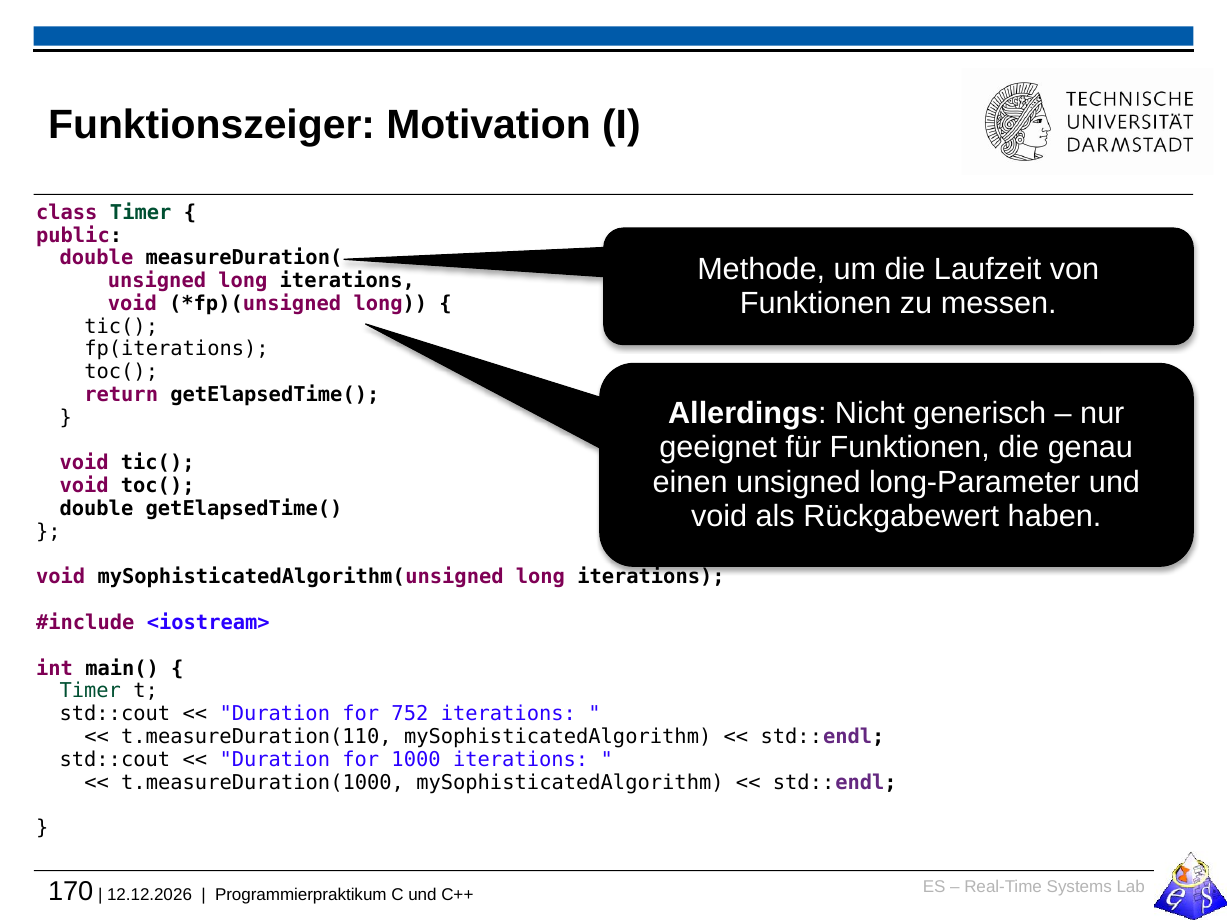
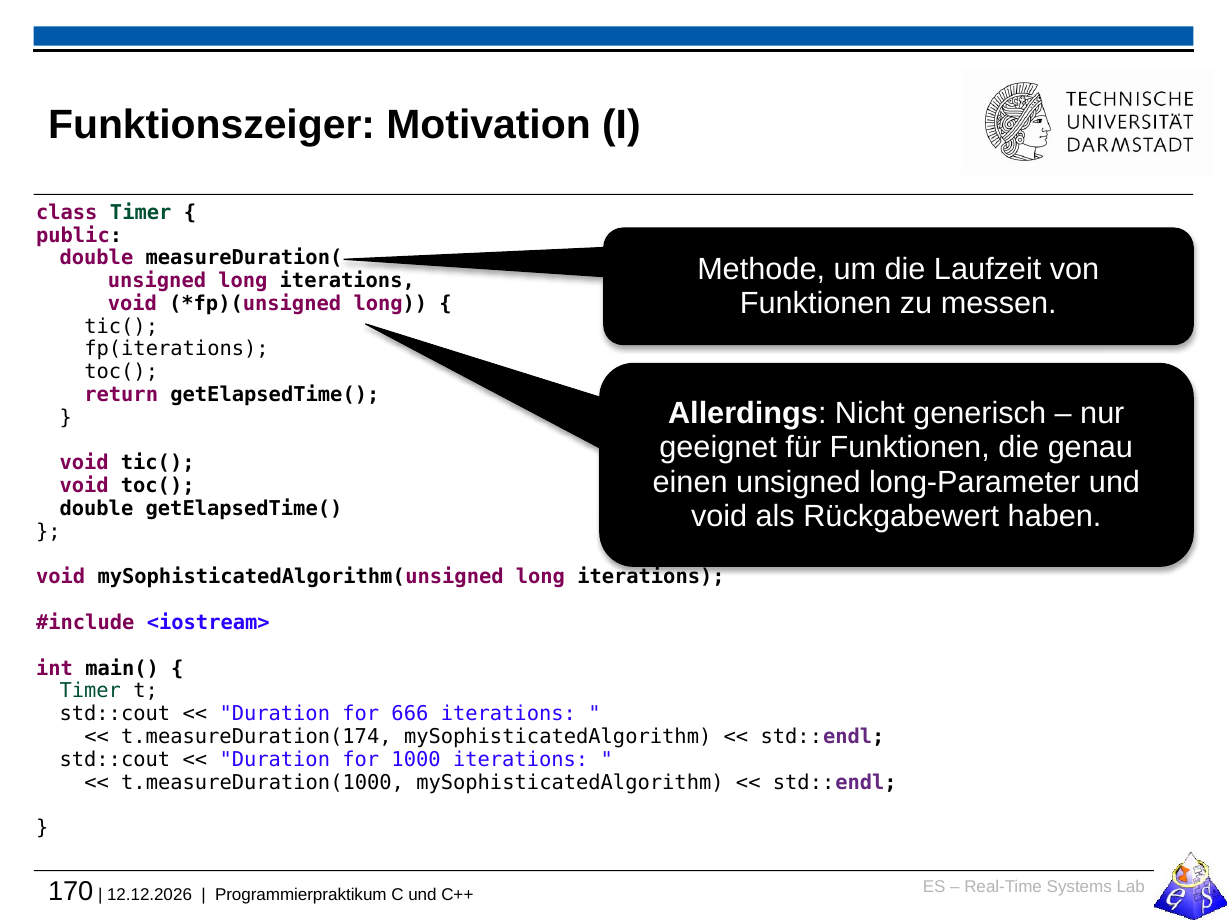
752: 752 -> 666
t.measureDuration(110: t.measureDuration(110 -> t.measureDuration(174
